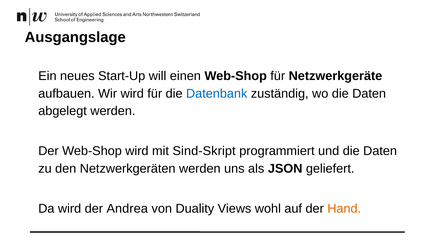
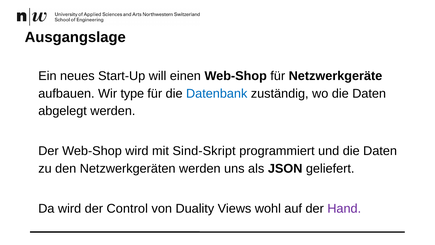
Wir wird: wird -> type
Andrea: Andrea -> Control
Hand colour: orange -> purple
